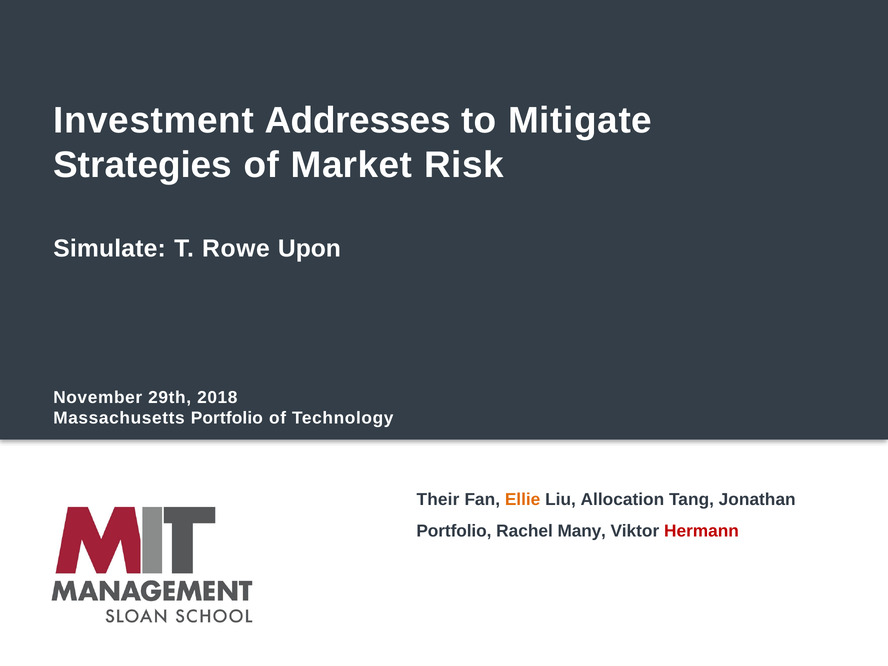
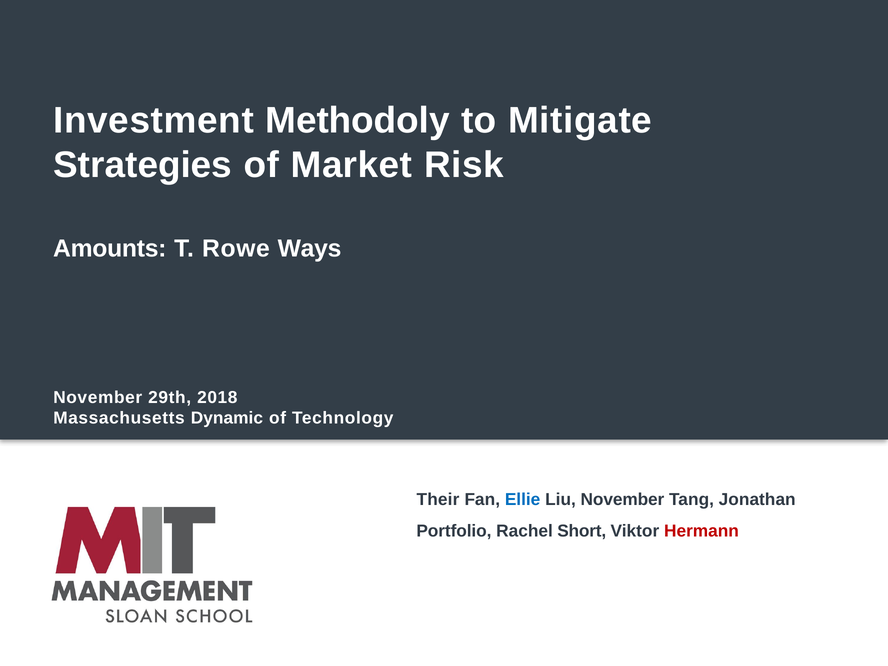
Addresses: Addresses -> Methodoly
Simulate: Simulate -> Amounts
Upon: Upon -> Ways
Massachusetts Portfolio: Portfolio -> Dynamic
Ellie colour: orange -> blue
Liu Allocation: Allocation -> November
Many: Many -> Short
